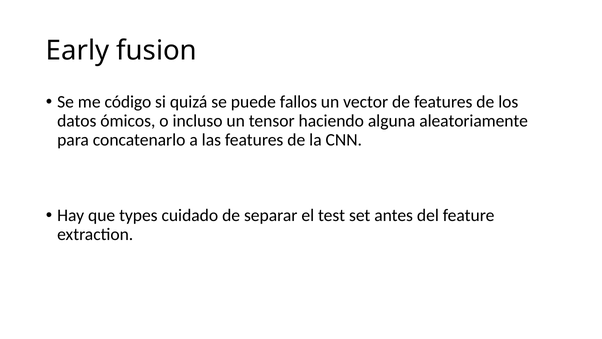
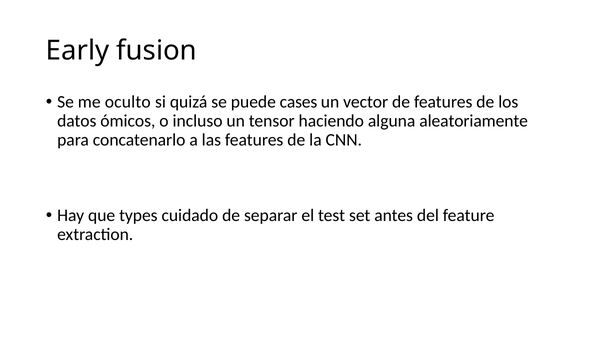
código: código -> oculto
fallos: fallos -> cases
